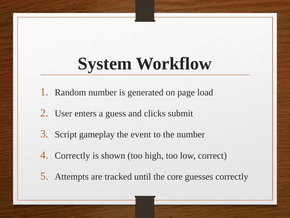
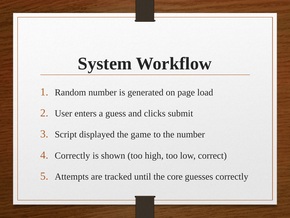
gameplay: gameplay -> displayed
event: event -> game
